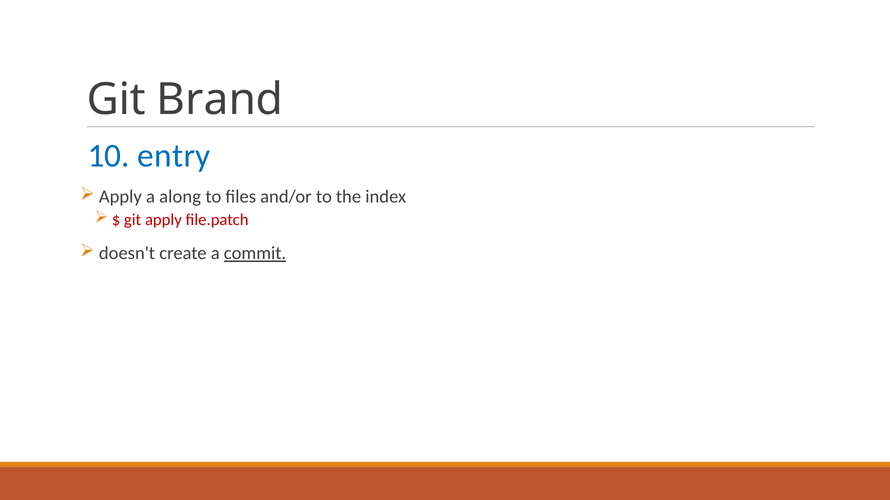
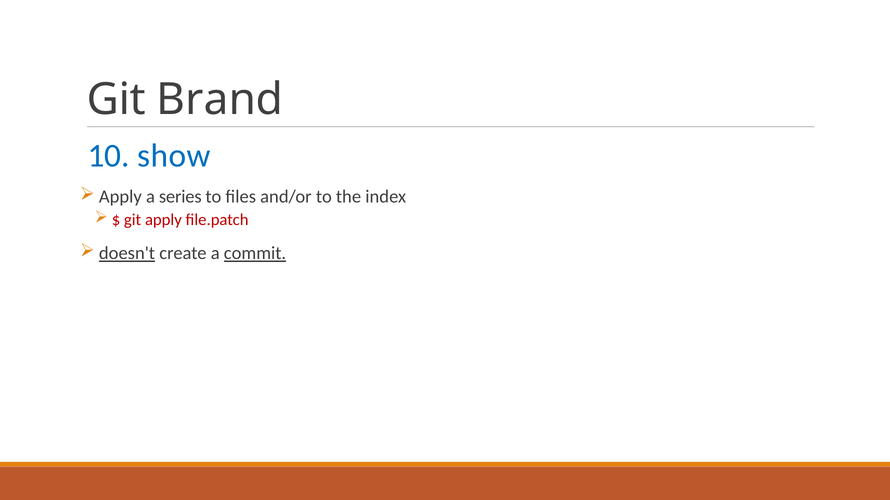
entry: entry -> show
along: along -> series
doesn't underline: none -> present
